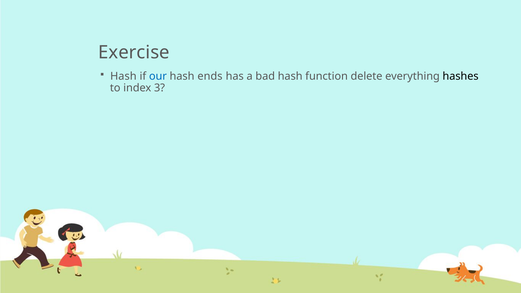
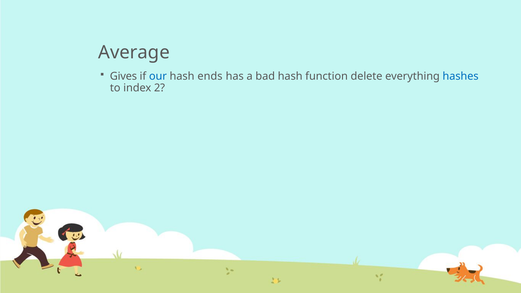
Exercise: Exercise -> Average
Hash at (123, 76): Hash -> Gives
hashes colour: black -> blue
3: 3 -> 2
